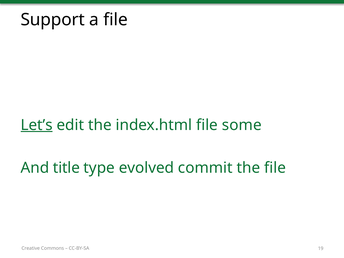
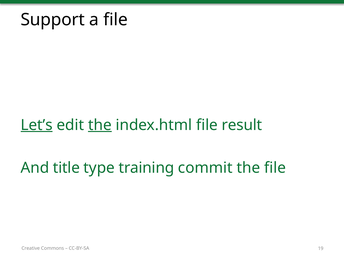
the at (100, 125) underline: none -> present
some: some -> result
evolved: evolved -> training
